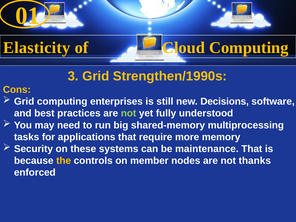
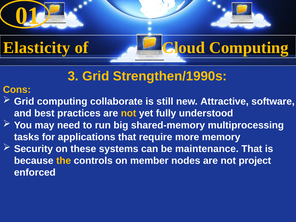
enterprises: enterprises -> collaborate
Decisions: Decisions -> Attractive
not at (129, 113) colour: light green -> yellow
thanks: thanks -> project
